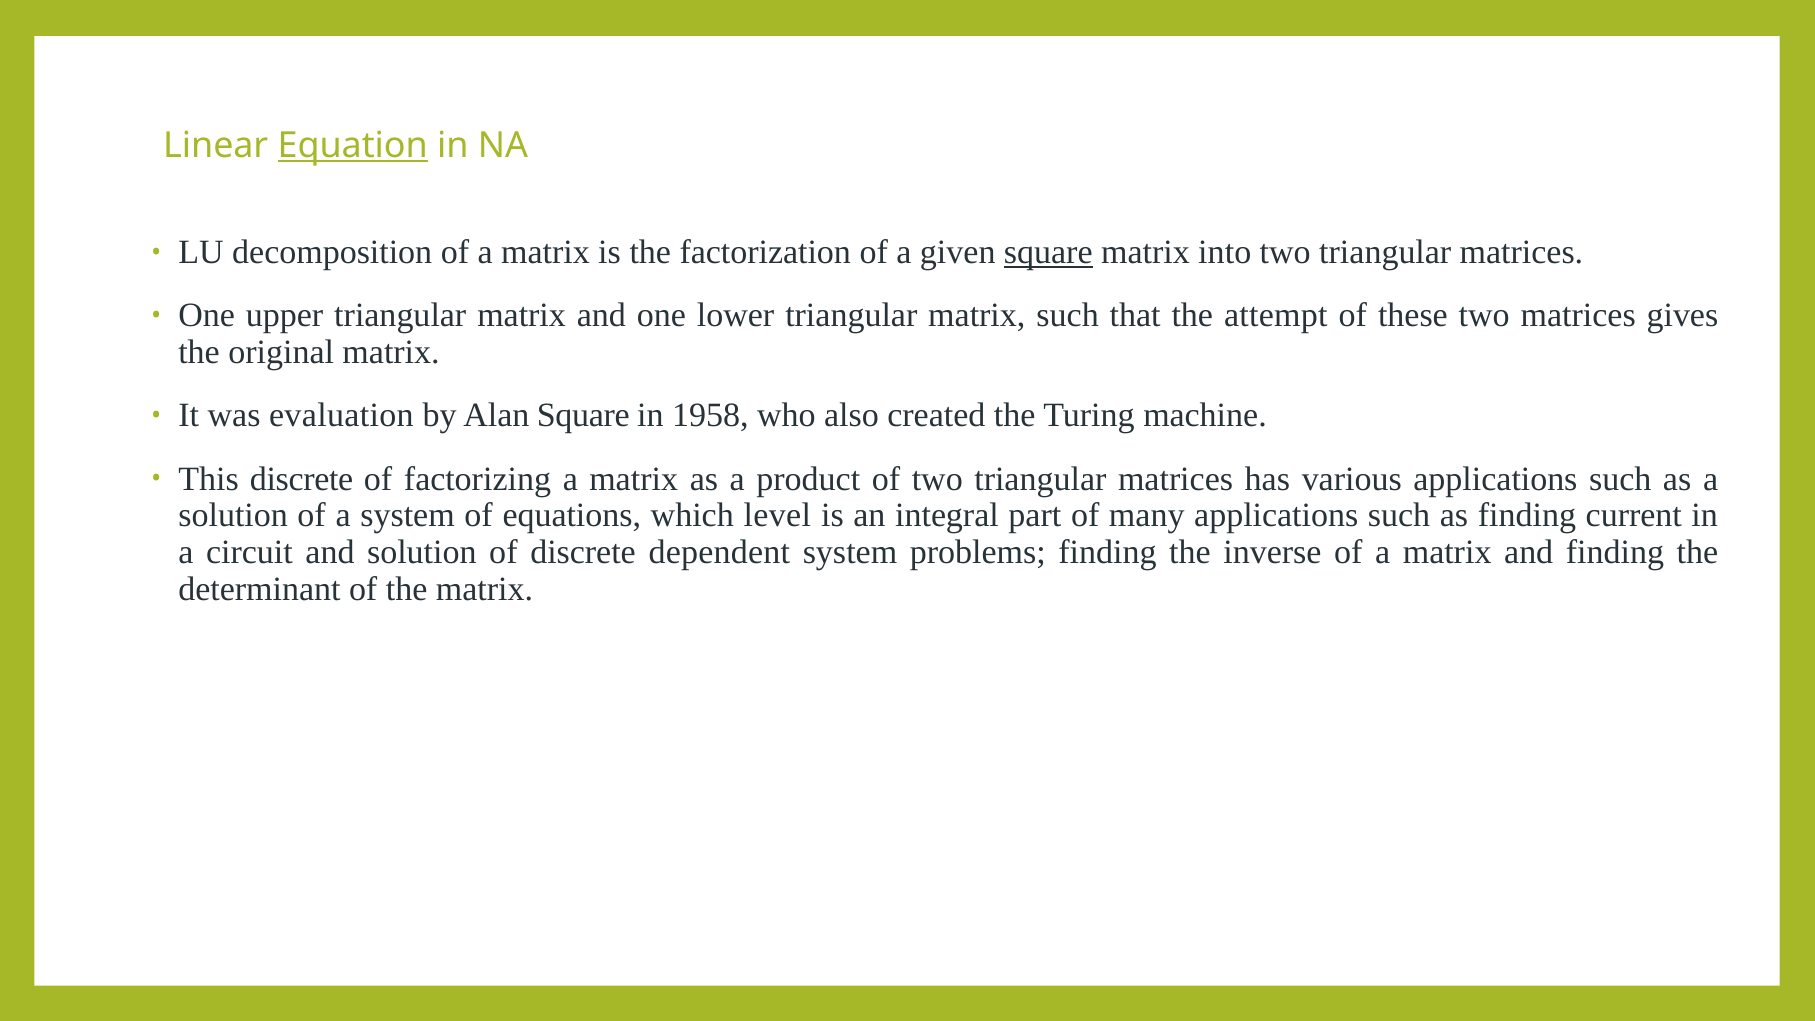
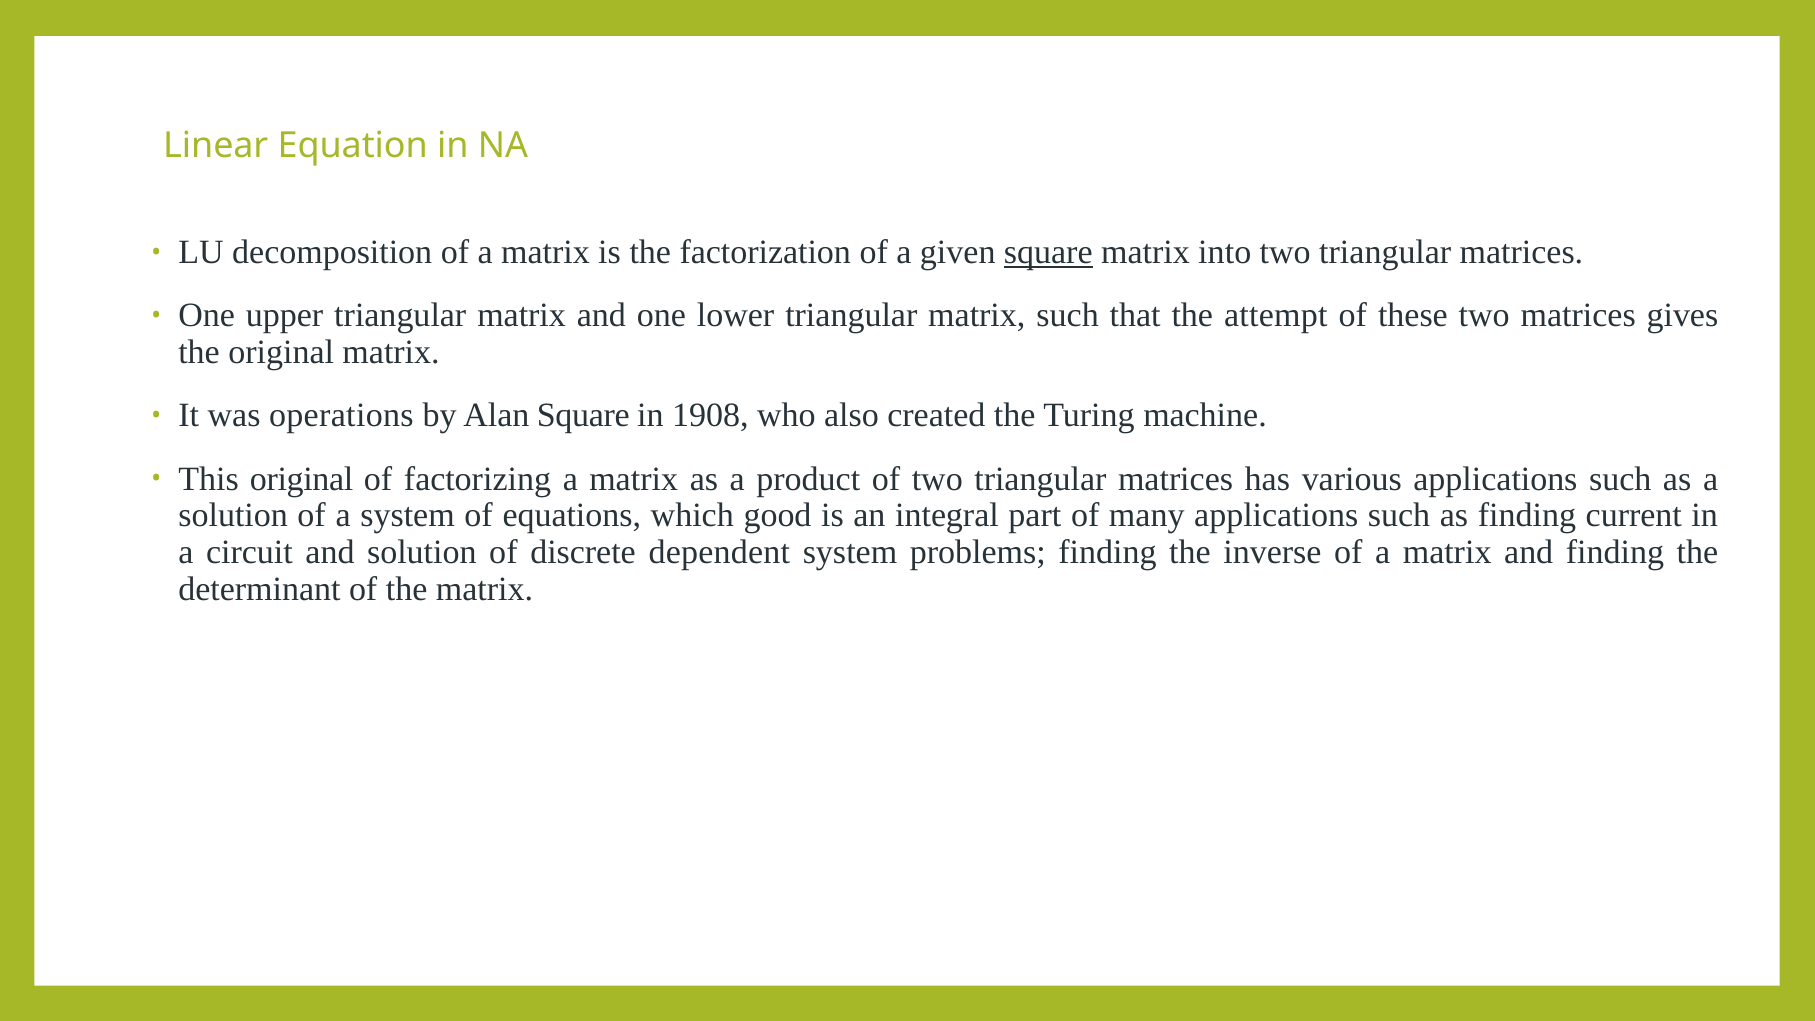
Equation underline: present -> none
evaluation: evaluation -> operations
1958: 1958 -> 1908
This discrete: discrete -> original
level: level -> good
